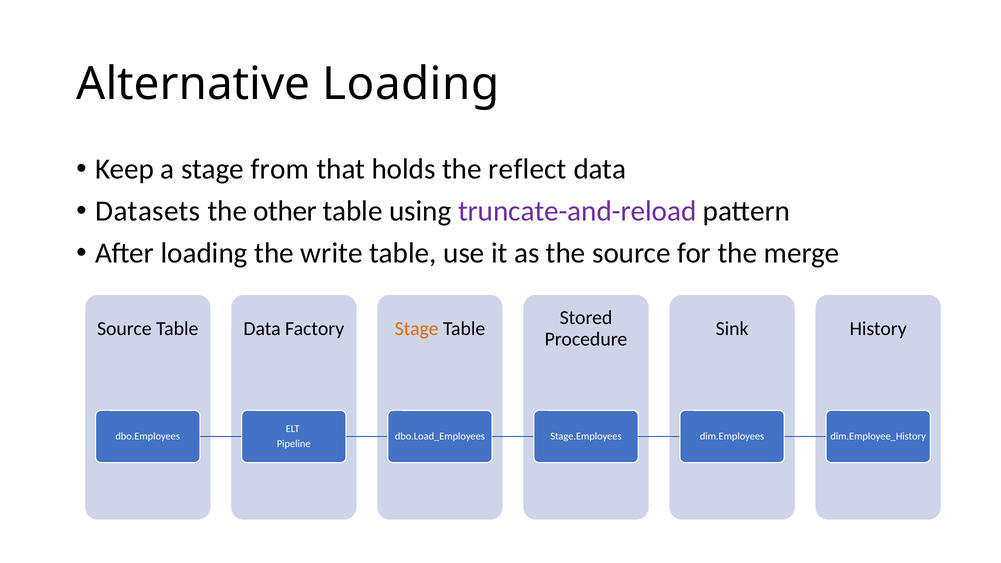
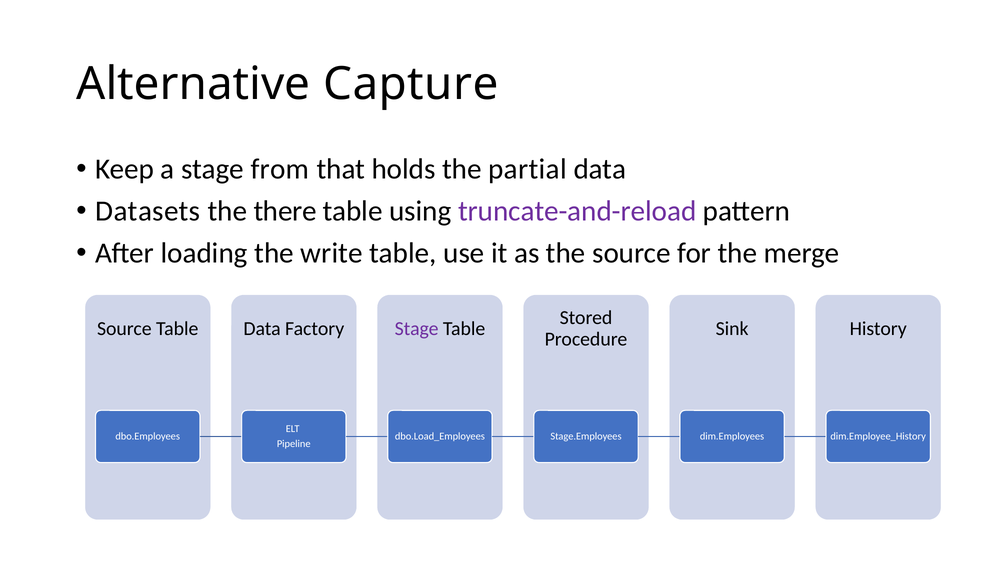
Alternative Loading: Loading -> Capture
reflect: reflect -> partial
other: other -> there
Stage at (417, 329) colour: orange -> purple
